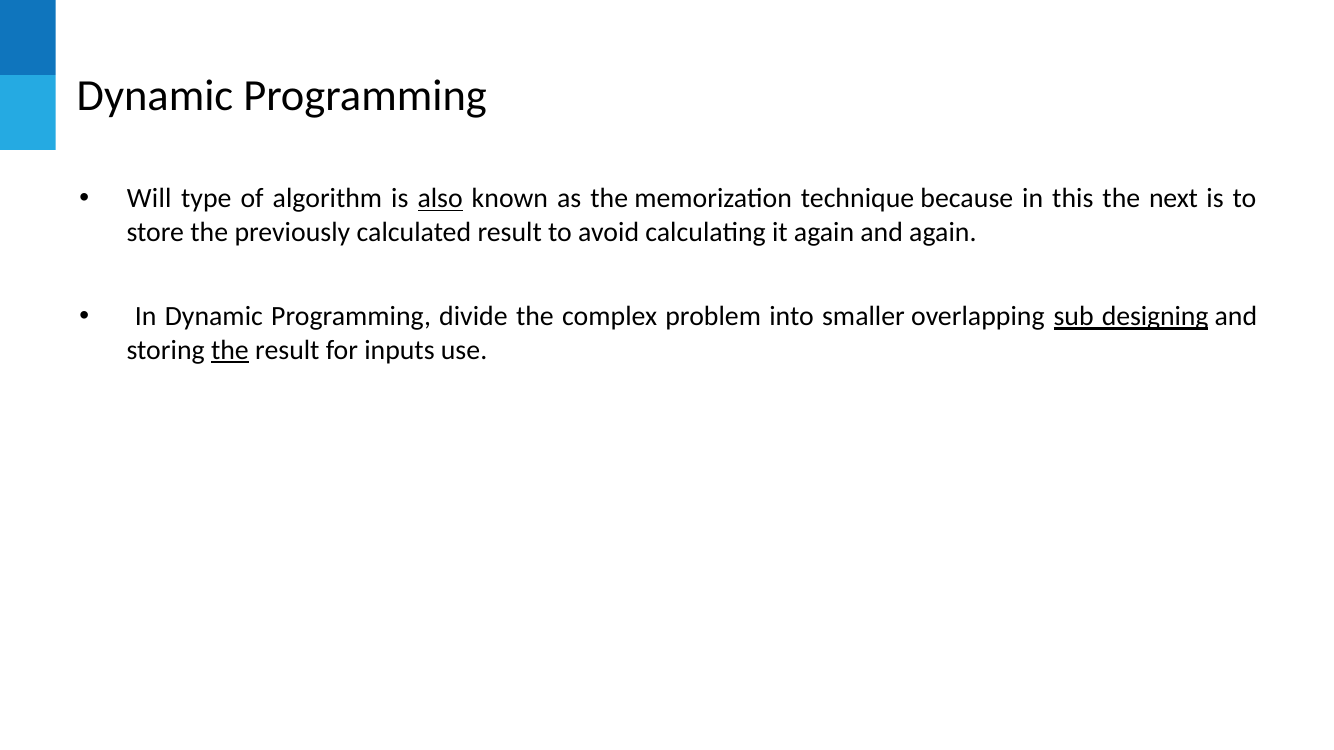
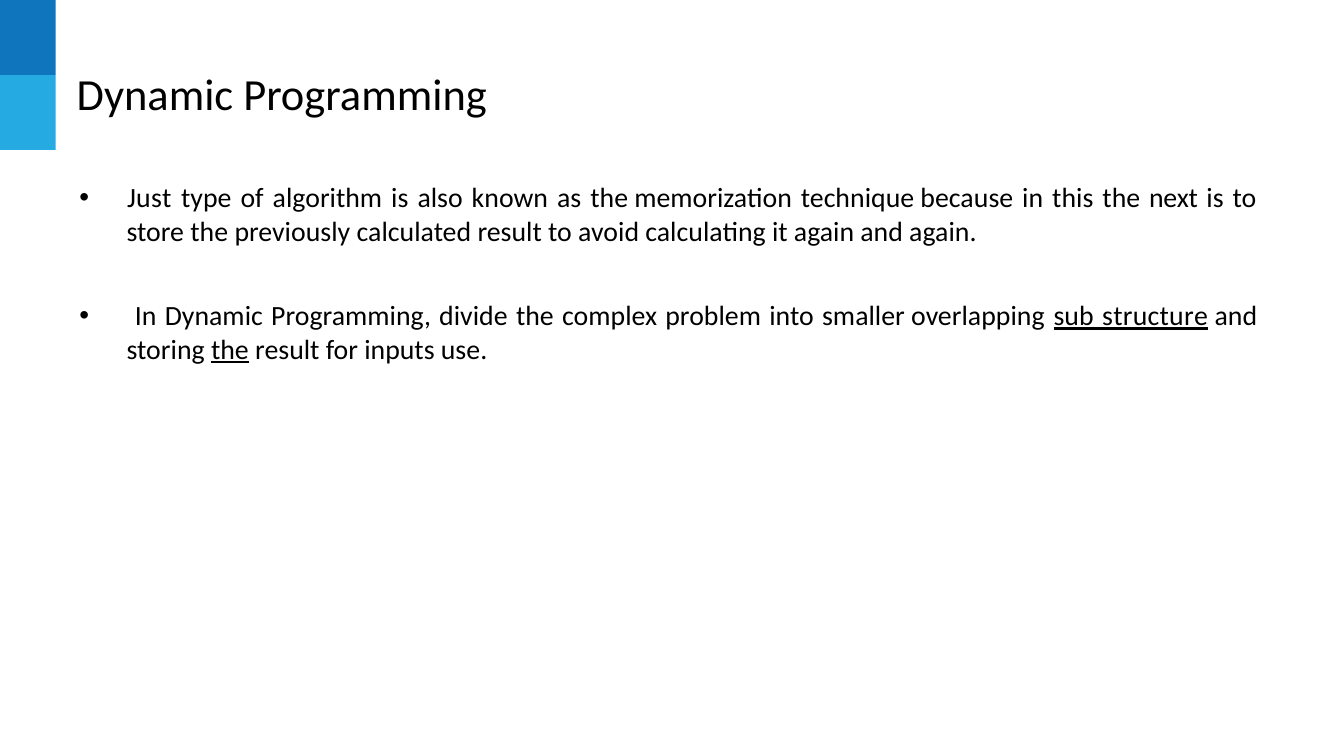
Will: Will -> Just
also underline: present -> none
designing: designing -> structure
